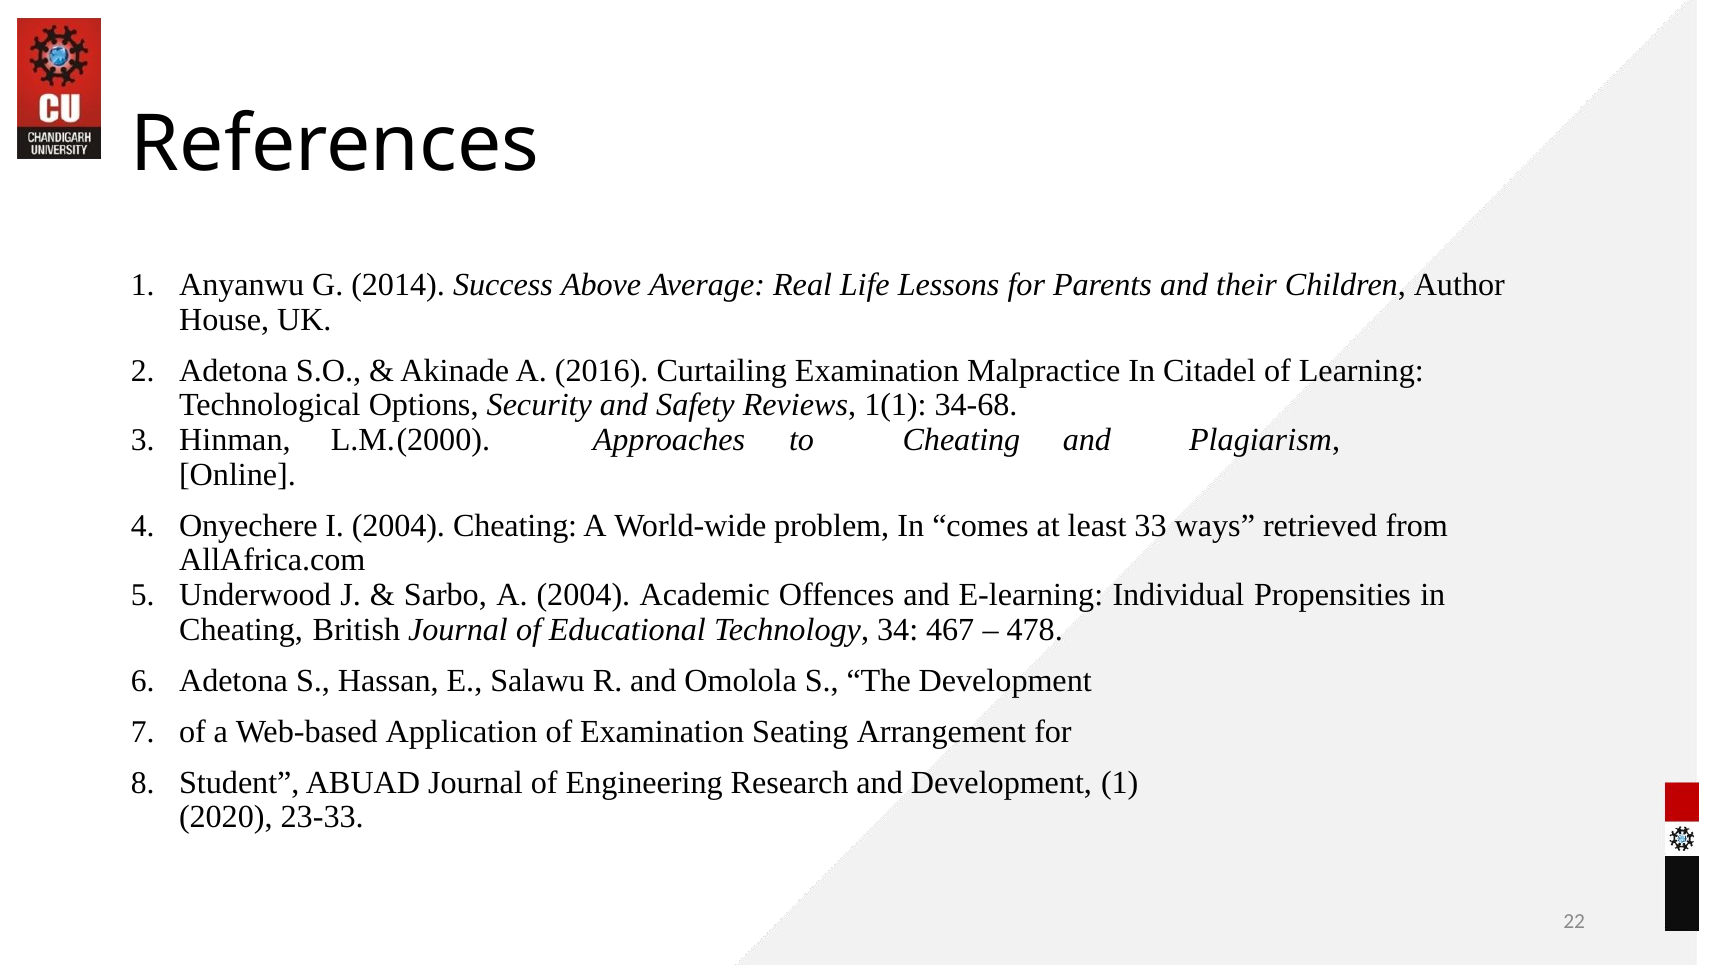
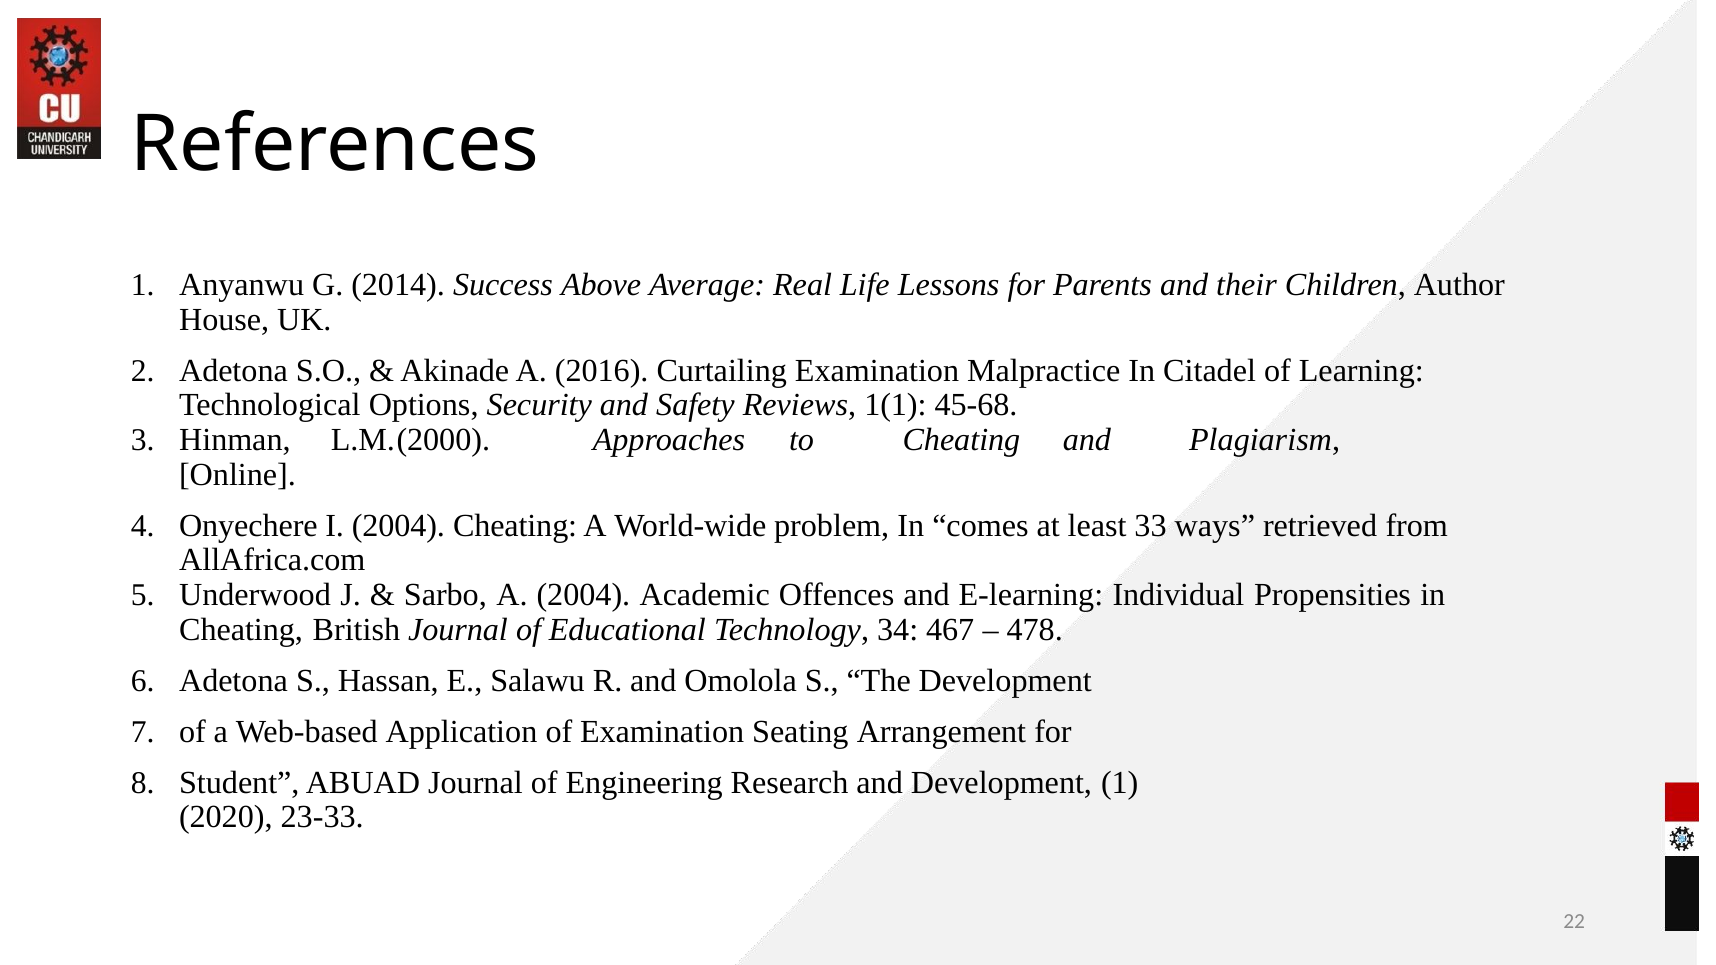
34-68: 34-68 -> 45-68
